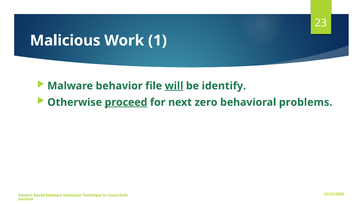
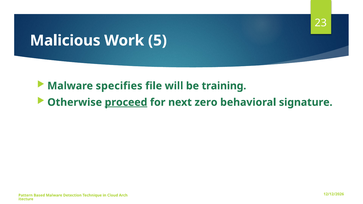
1: 1 -> 5
behavior: behavior -> specifies
will underline: present -> none
identify: identify -> training
problems: problems -> signature
